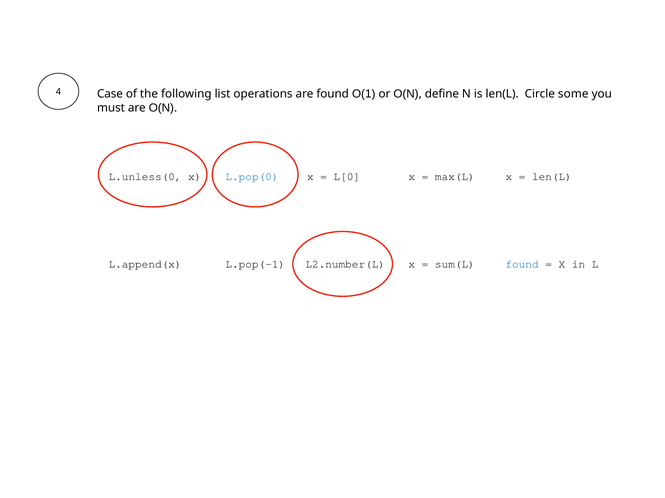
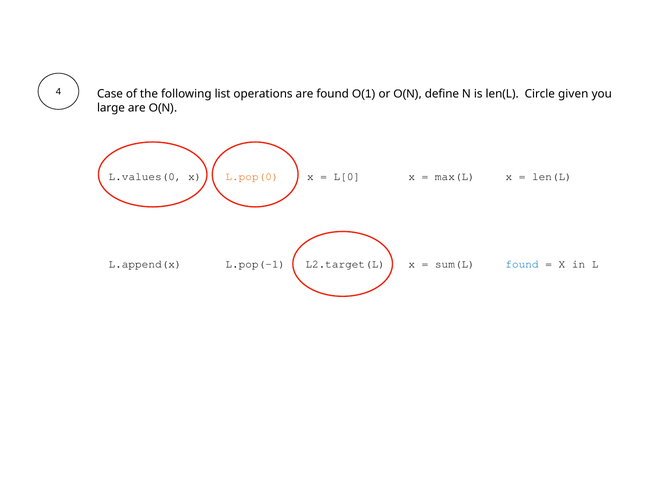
some: some -> given
must: must -> large
L.unless(0: L.unless(0 -> L.values(0
L.pop(0 colour: blue -> orange
L2.number(L: L2.number(L -> L2.target(L
